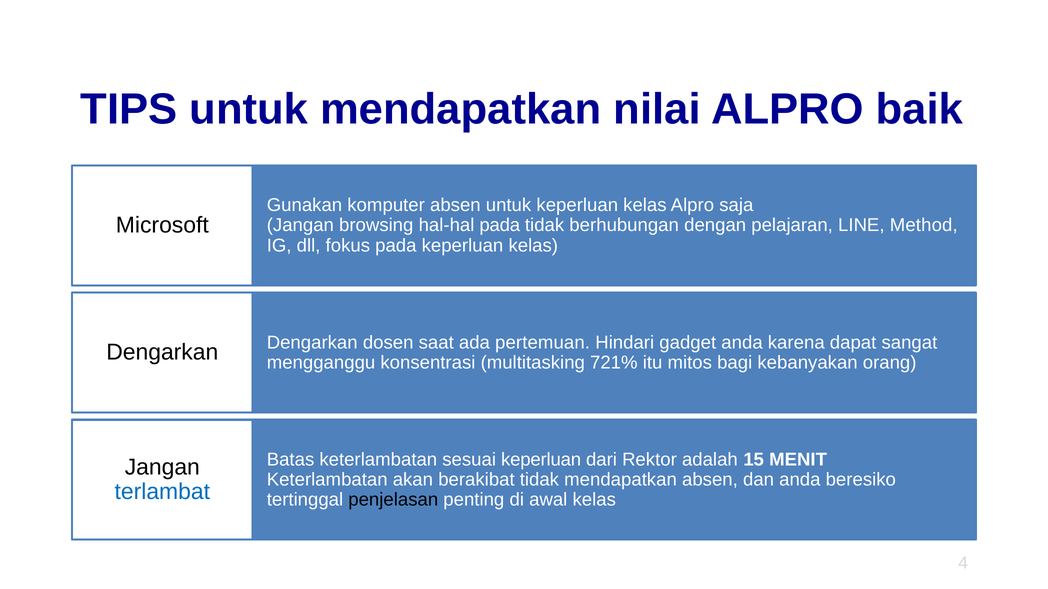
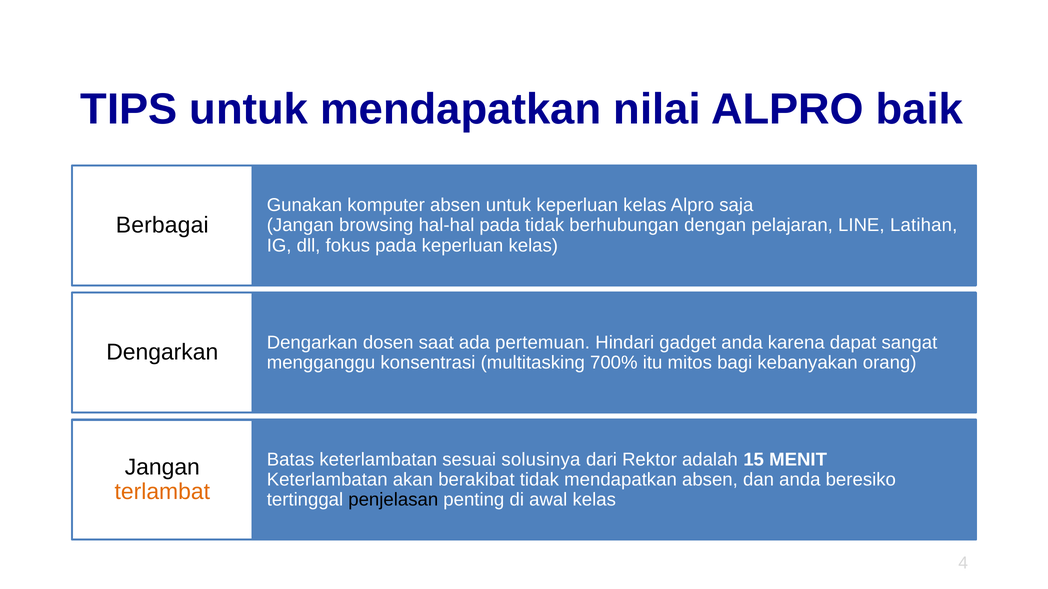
Microsoft: Microsoft -> Berbagai
Method: Method -> Latihan
721%: 721% -> 700%
sesuai keperluan: keperluan -> solusinya
terlambat colour: blue -> orange
